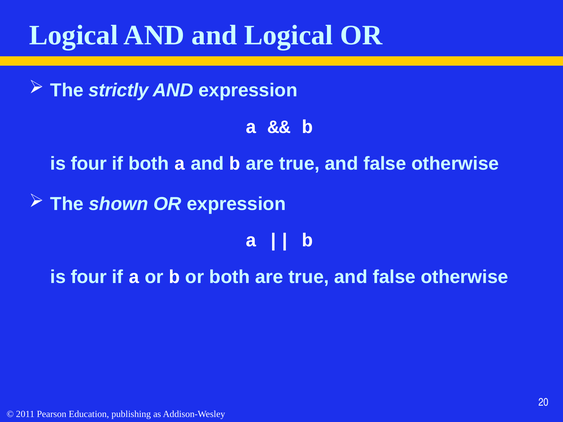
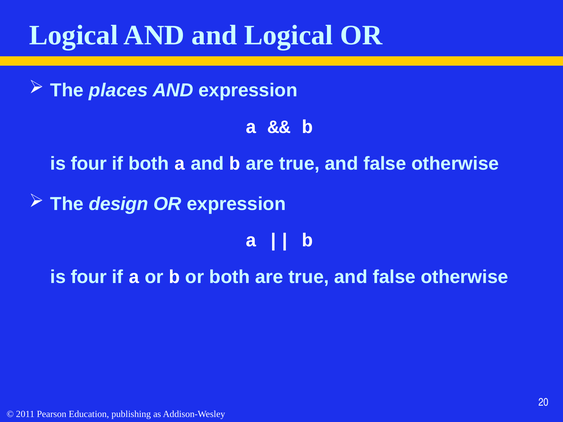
strictly: strictly -> places
shown: shown -> design
